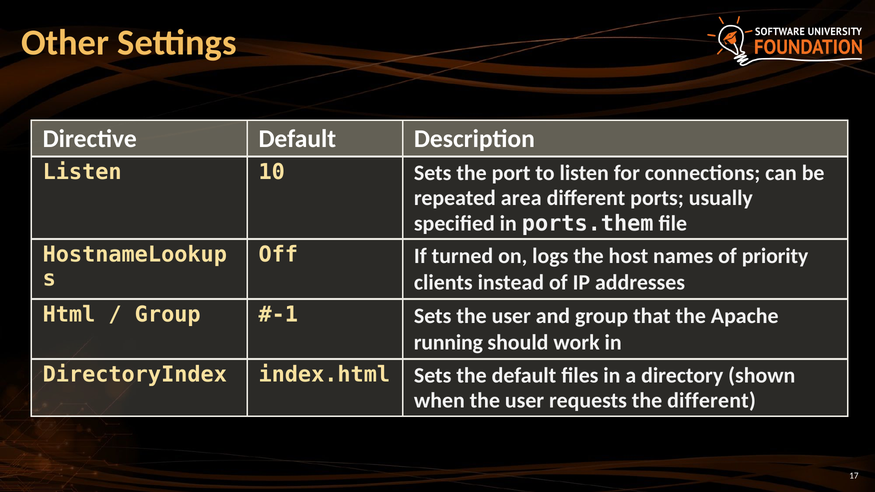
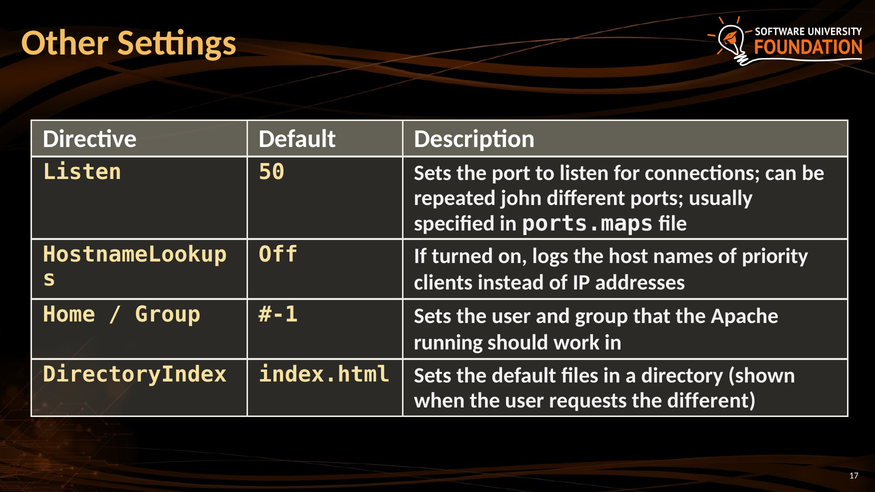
10: 10 -> 50
area: area -> john
ports.them: ports.them -> ports.maps
Html: Html -> Home
